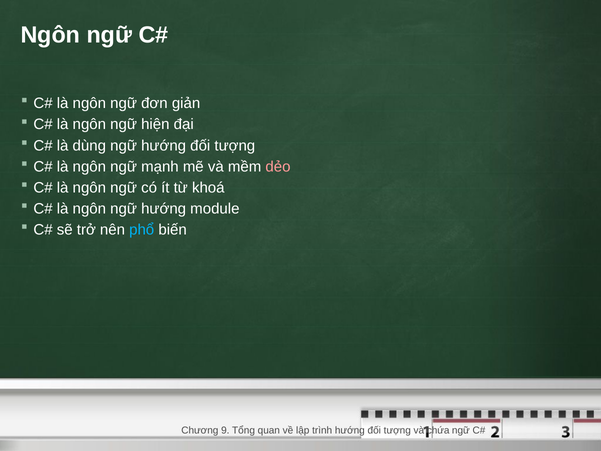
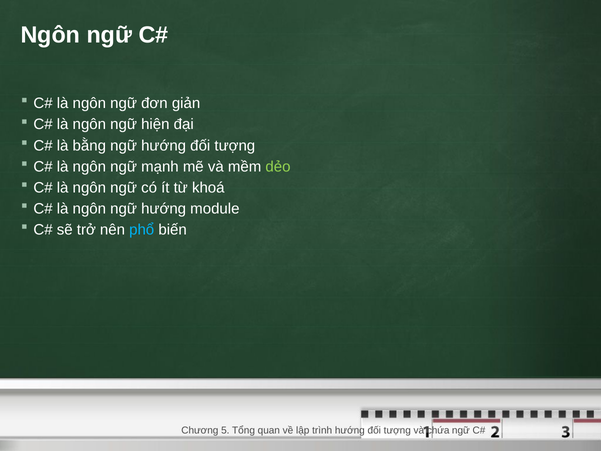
dùng: dùng -> bằng
dẻo colour: pink -> light green
9: 9 -> 5
